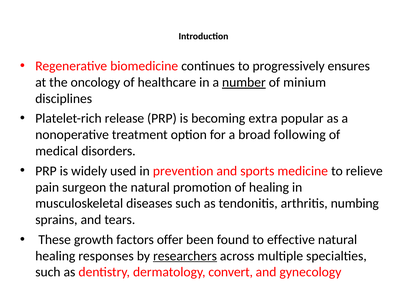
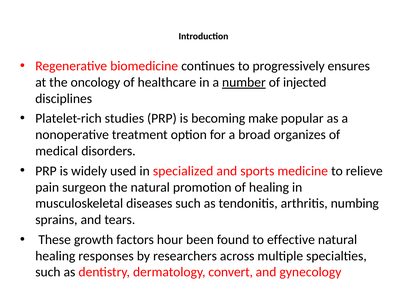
minium: minium -> injected
release: release -> studies
extra: extra -> make
following: following -> organizes
prevention: prevention -> specialized
offer: offer -> hour
researchers underline: present -> none
